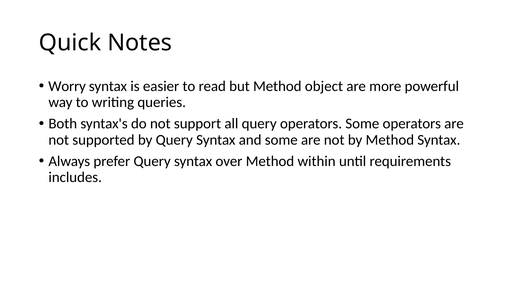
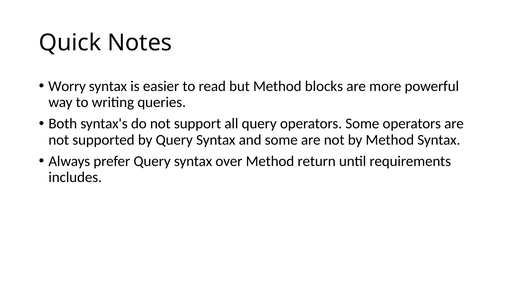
object: object -> blocks
within: within -> return
